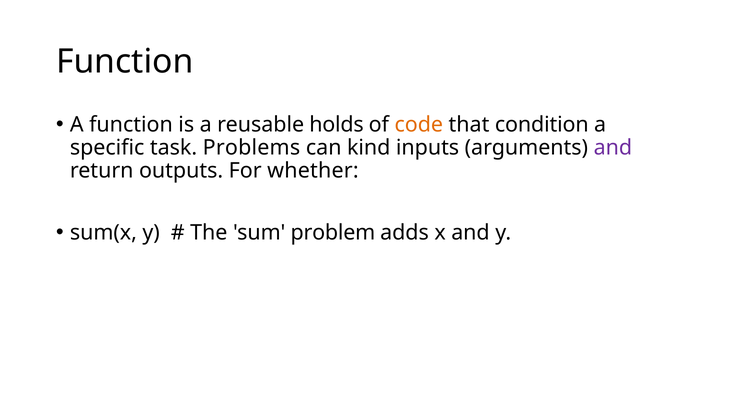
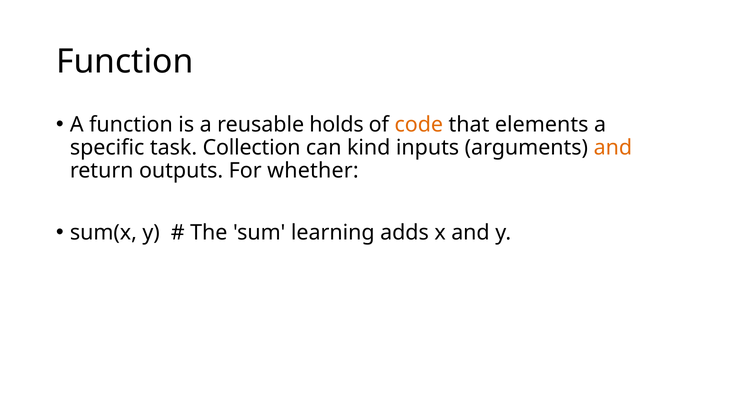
condition: condition -> elements
Problems: Problems -> Collection
and at (613, 148) colour: purple -> orange
problem: problem -> learning
